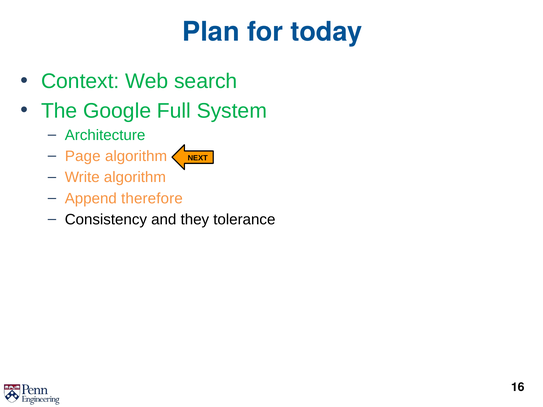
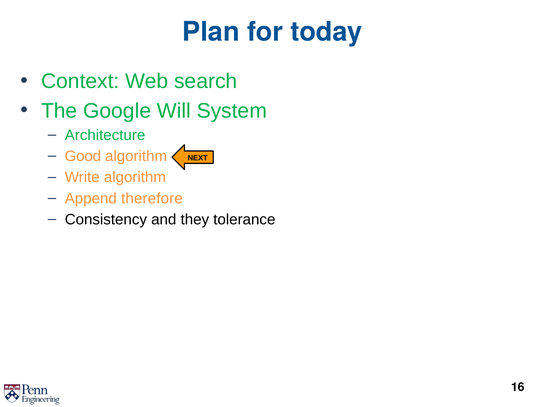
Full: Full -> Will
Page: Page -> Good
